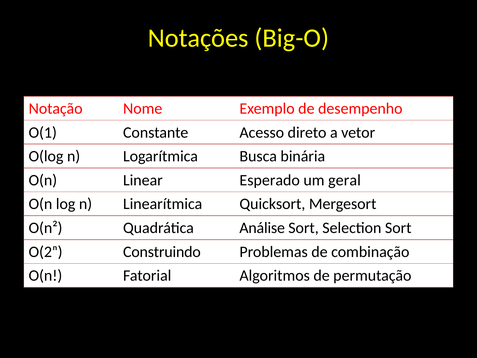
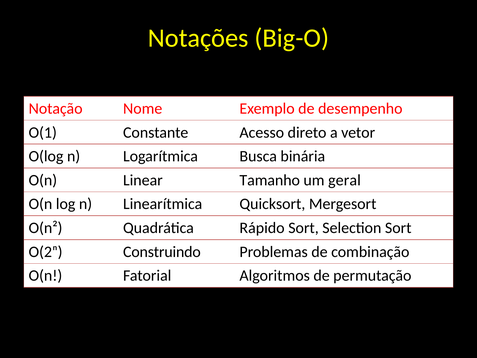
Esperado: Esperado -> Tamanho
Análise: Análise -> Rápido
